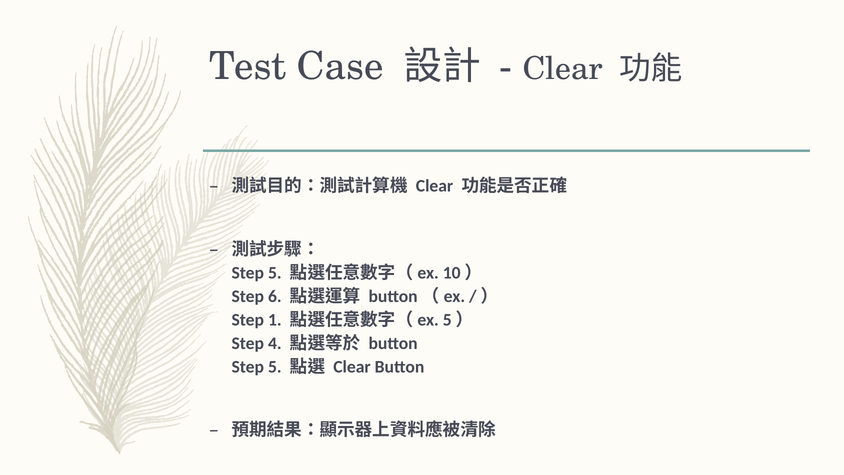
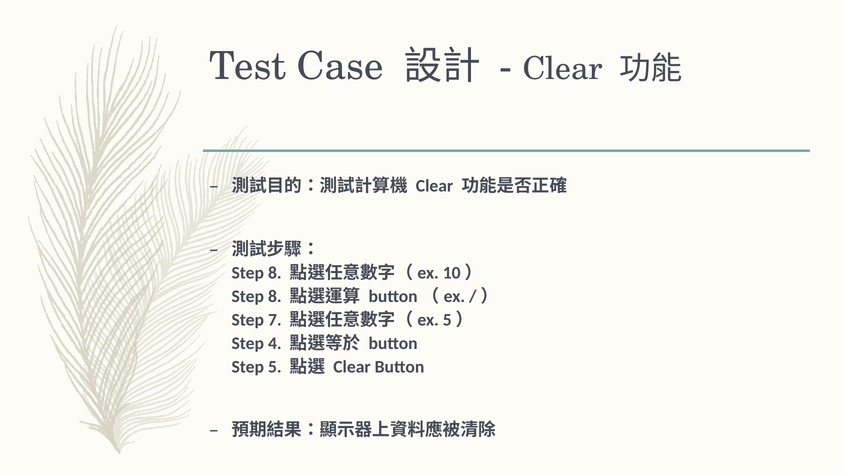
5 at (275, 273): 5 -> 8
6 at (275, 296): 6 -> 8
1: 1 -> 7
